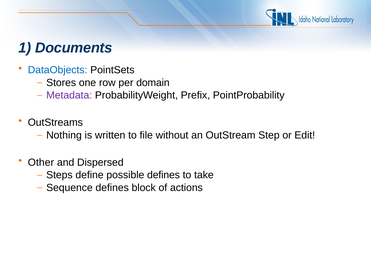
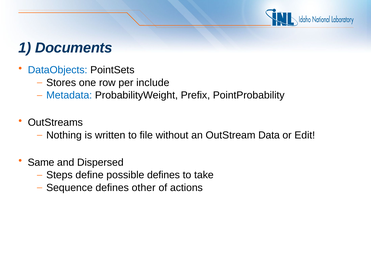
domain: domain -> include
Metadata colour: purple -> blue
Step: Step -> Data
Other: Other -> Same
block: block -> other
